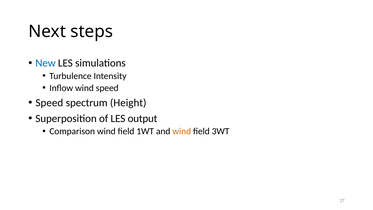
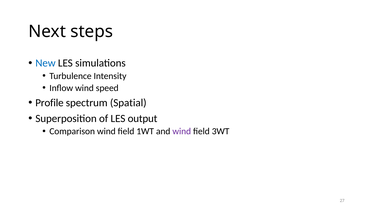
Speed at (49, 103): Speed -> Profile
Height: Height -> Spatial
wind at (182, 131) colour: orange -> purple
